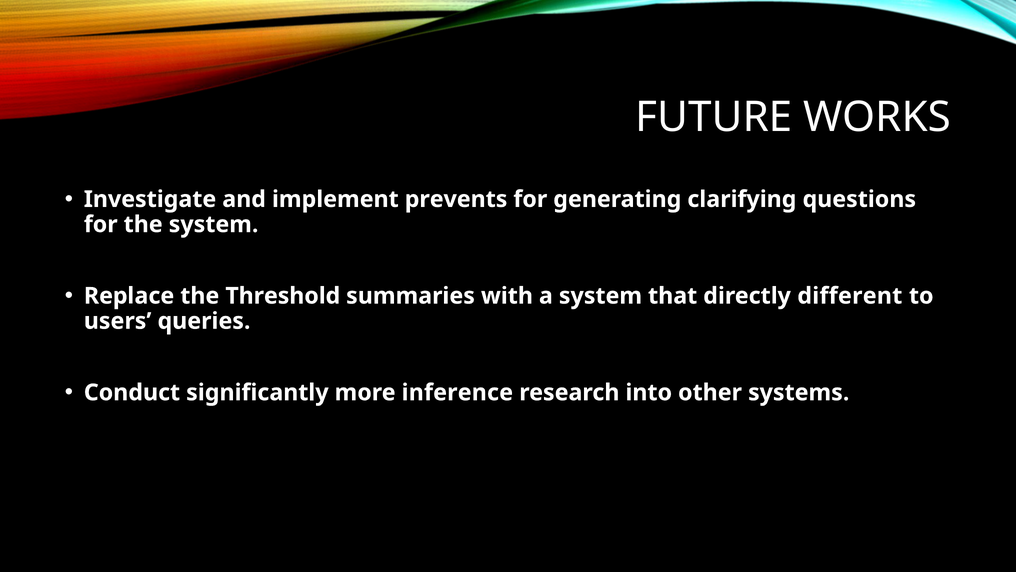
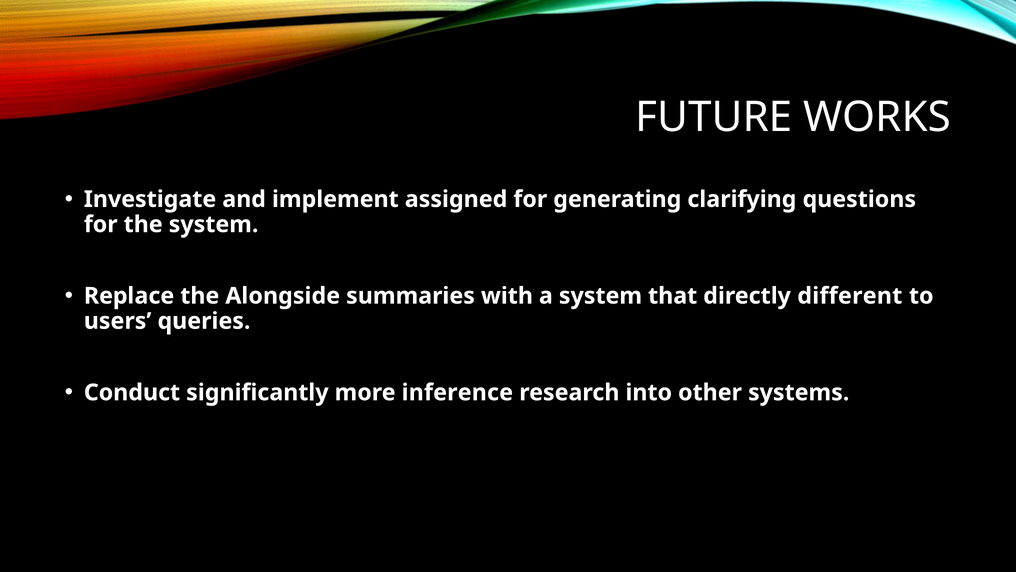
prevents: prevents -> assigned
Threshold: Threshold -> Alongside
